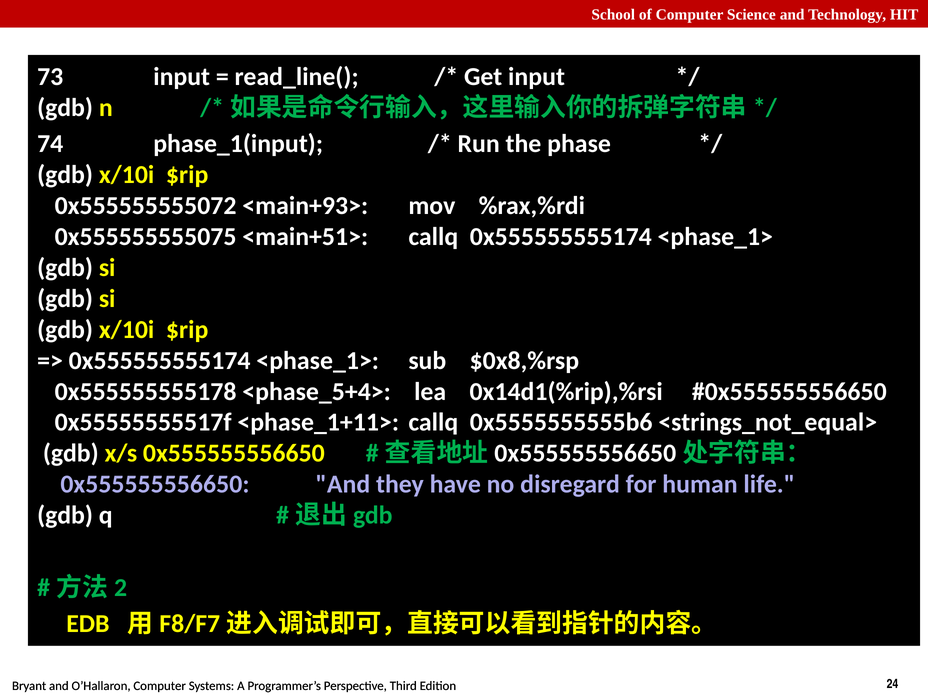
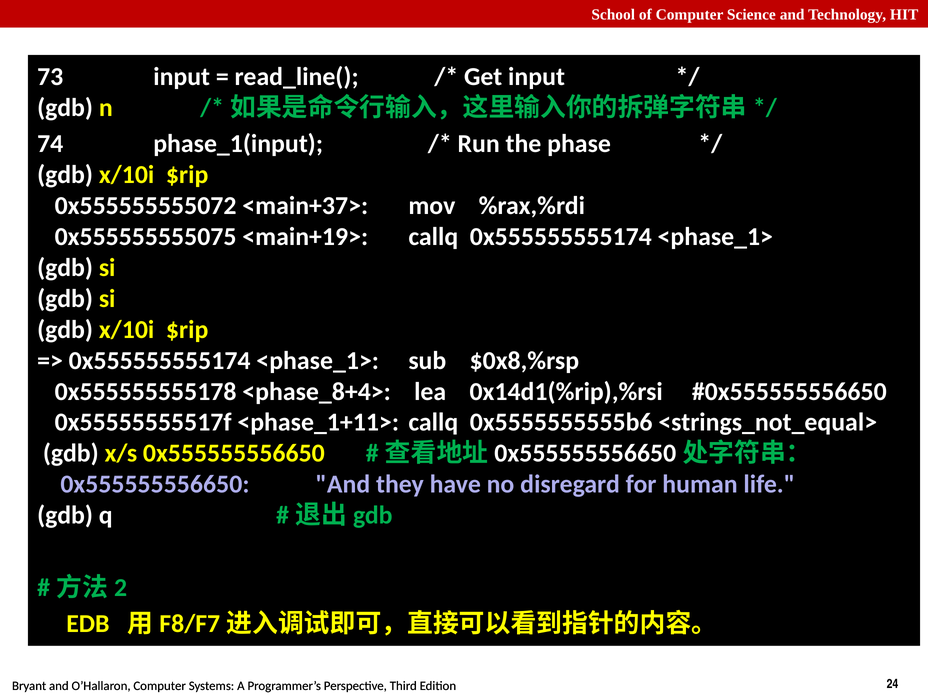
<main+93>: <main+93> -> <main+37>
<main+51>: <main+51> -> <main+19>
<phase_5+4>: <phase_5+4> -> <phase_8+4>
